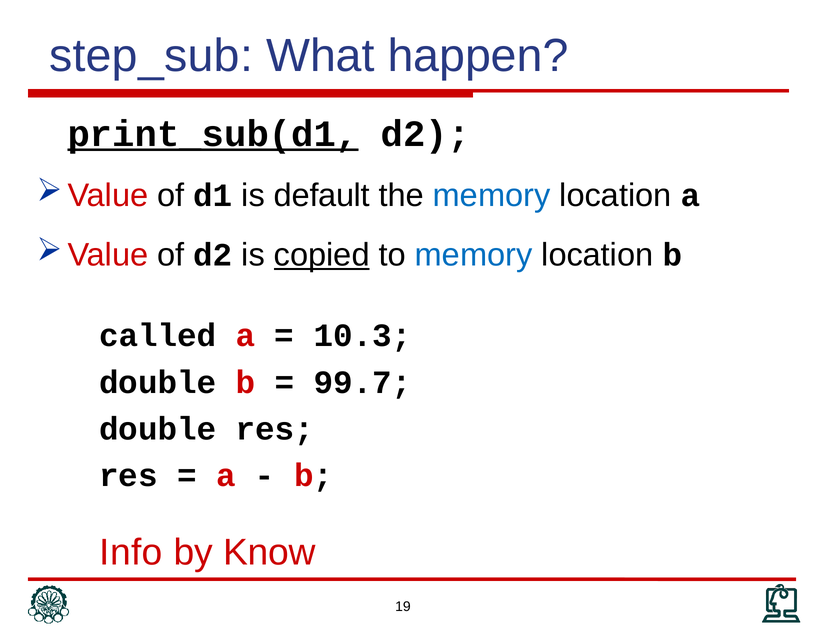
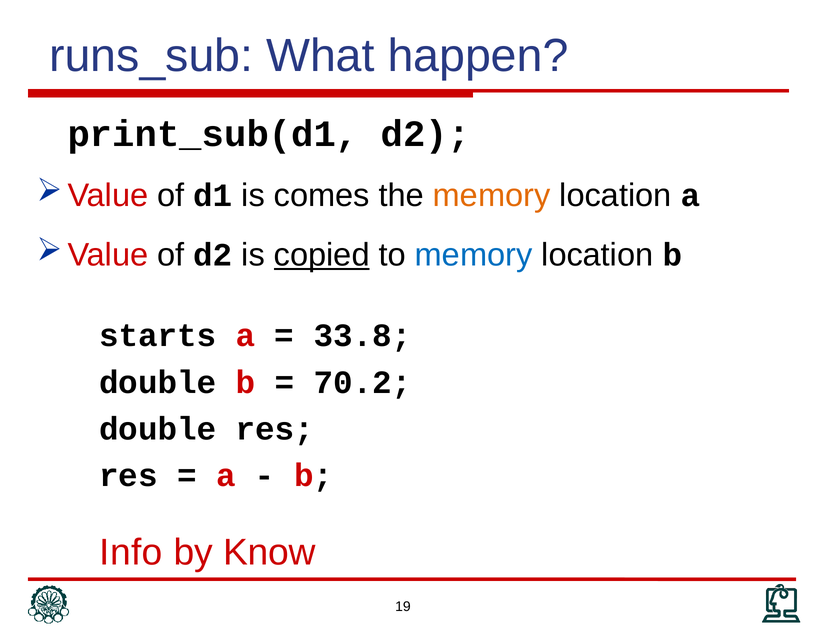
step_sub: step_sub -> runs_sub
print_sub(d1 underline: present -> none
default: default -> comes
memory at (492, 196) colour: blue -> orange
called: called -> starts
10.3: 10.3 -> 33.8
99.7: 99.7 -> 70.2
